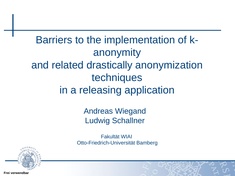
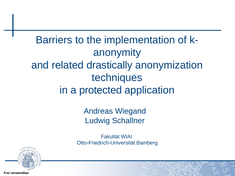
releasing: releasing -> protected
